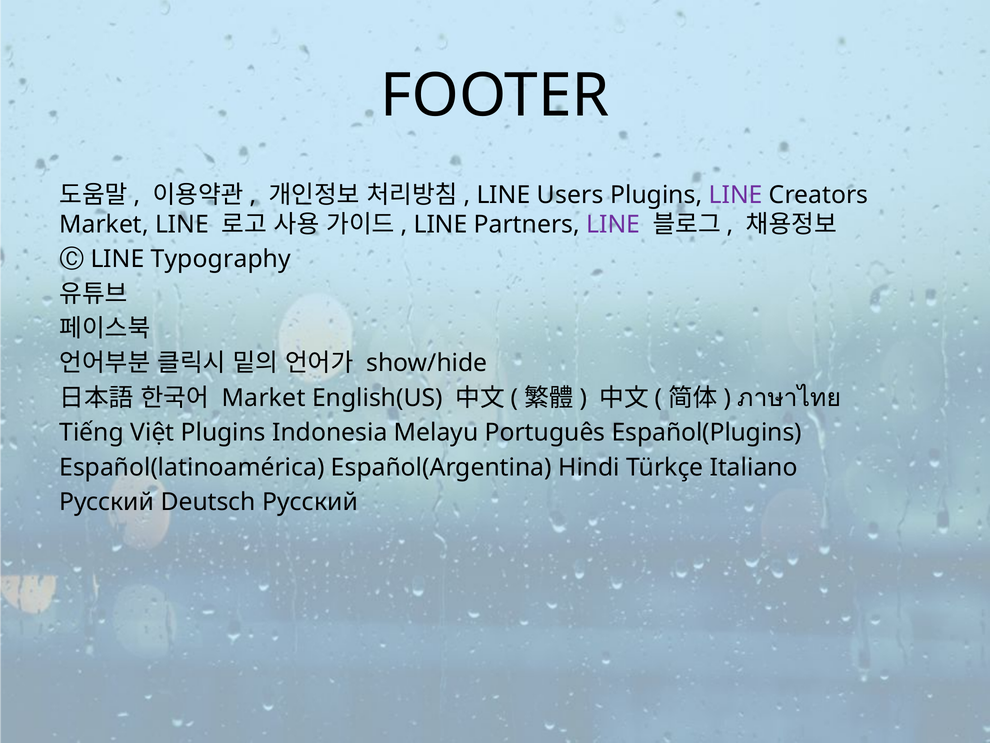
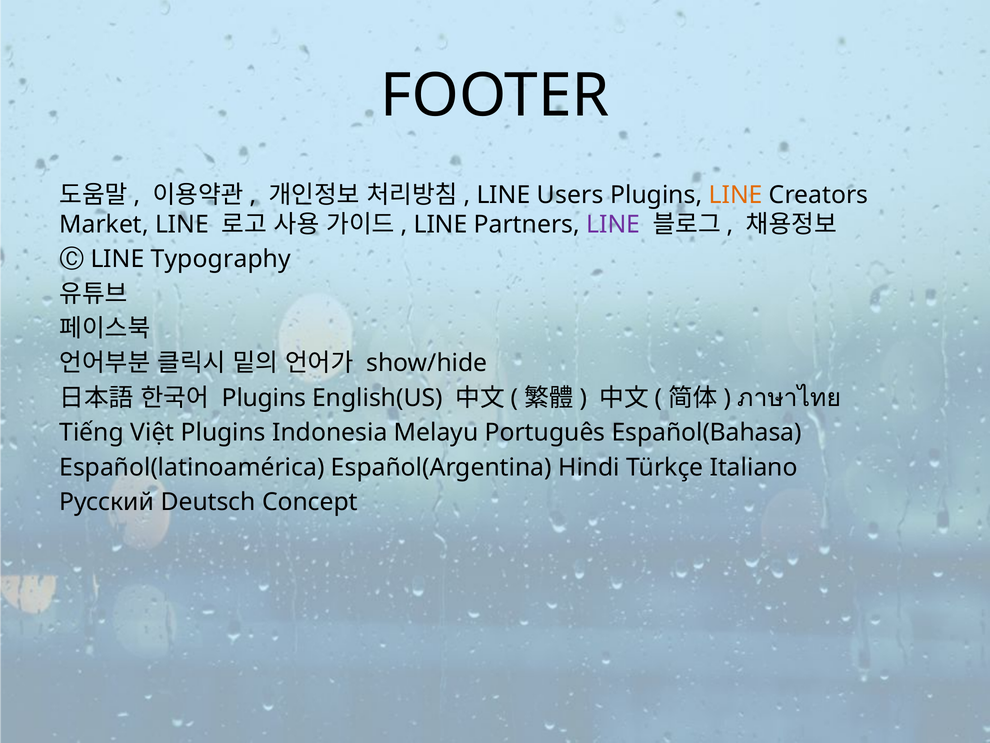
LINE at (736, 195) colour: purple -> orange
Market at (264, 398): Market -> Plugins
Español(Plugins: Español(Plugins -> Español(Bahasa
Deutsch Русский: Русский -> Concept
